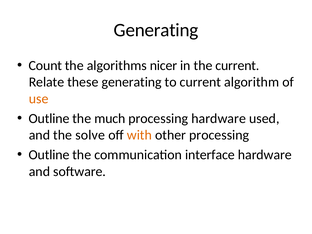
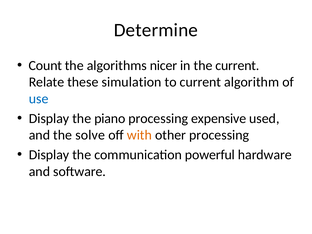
Generating at (156, 30): Generating -> Determine
these generating: generating -> simulation
use colour: orange -> blue
Outline at (49, 118): Outline -> Display
much: much -> piano
processing hardware: hardware -> expensive
Outline at (49, 155): Outline -> Display
interface: interface -> powerful
